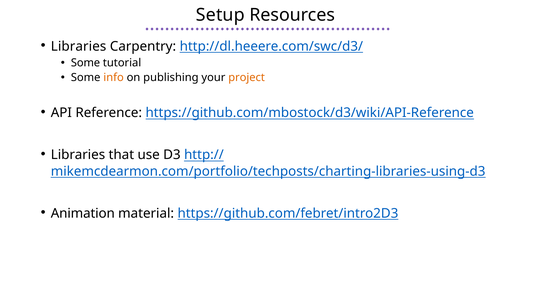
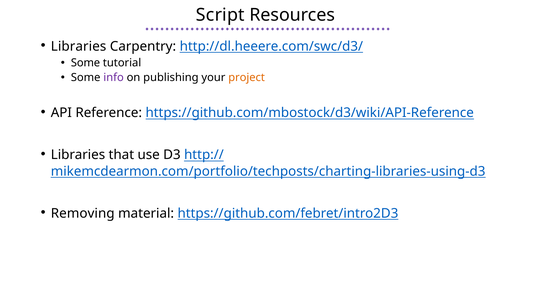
Setup: Setup -> Script
info colour: orange -> purple
Animation: Animation -> Removing
